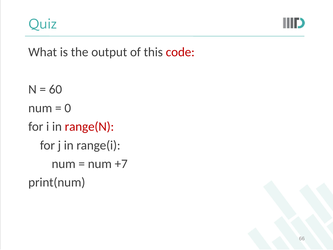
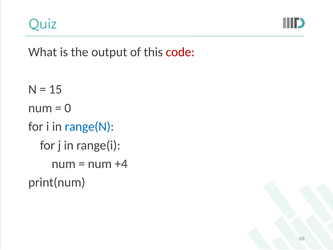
60: 60 -> 15
range(N colour: red -> blue
+7: +7 -> +4
